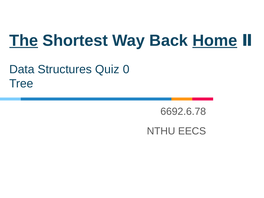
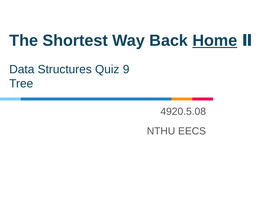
The underline: present -> none
0: 0 -> 9
6692.6.78: 6692.6.78 -> 4920.5.08
